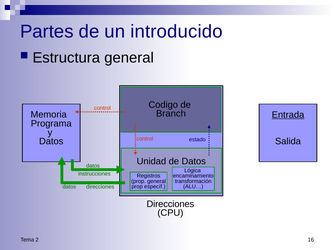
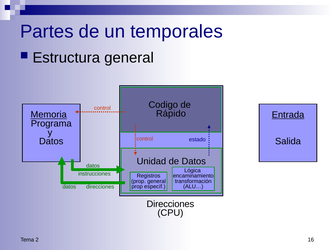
introducido: introducido -> temporales
Branch: Branch -> Rápido
Memoria underline: none -> present
